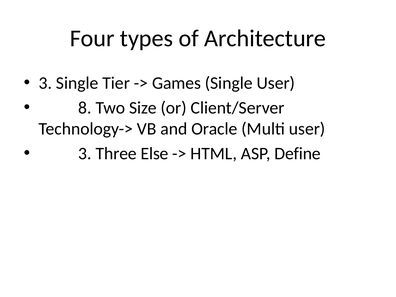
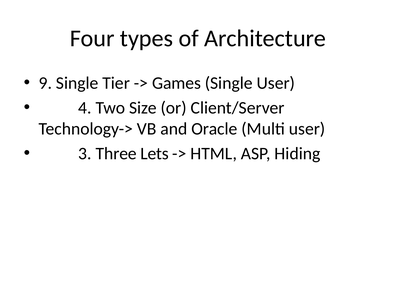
3 at (45, 83): 3 -> 9
8: 8 -> 4
Else: Else -> Lets
Define: Define -> Hiding
